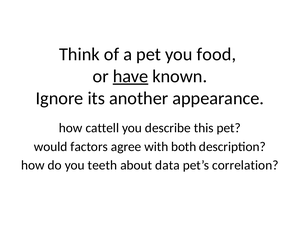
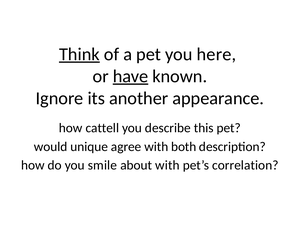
Think underline: none -> present
food: food -> here
factors: factors -> unique
teeth: teeth -> smile
about data: data -> with
